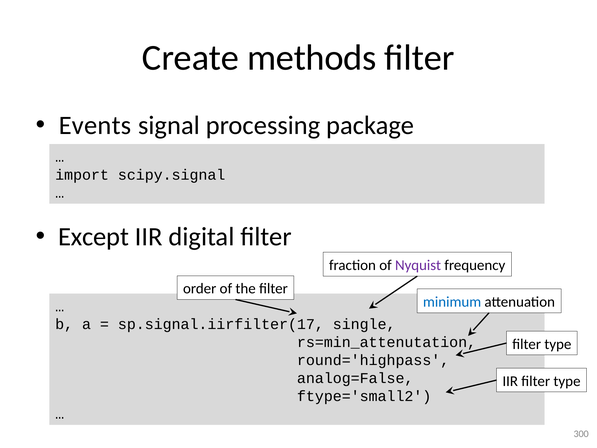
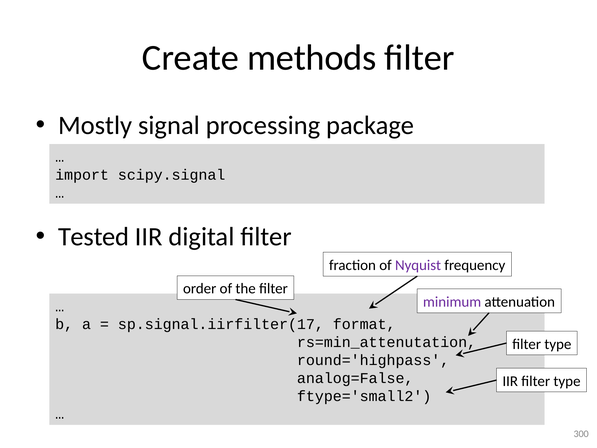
Events: Events -> Mostly
Except: Except -> Tested
minimum colour: blue -> purple
single: single -> format
